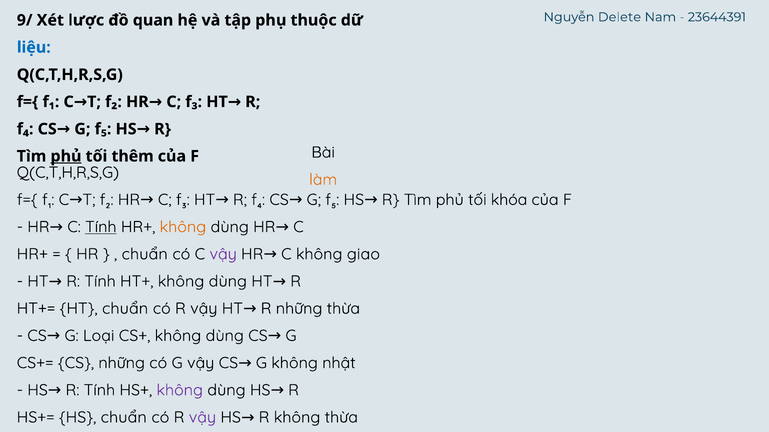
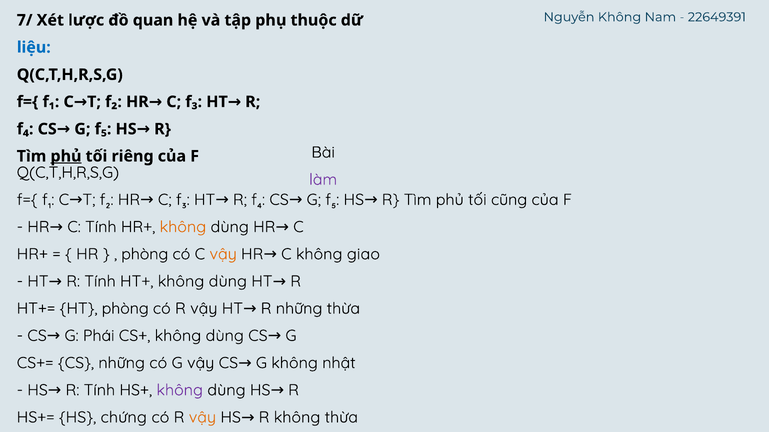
Nguyễn Delete: Delete -> Không
23644391: 23644391 -> 22649391
9/: 9/ -> 7/
thêm: thêm -> riêng
làm colour: orange -> purple
khóa: khóa -> cũng
Tính at (101, 227) underline: present -> none
chuẩn at (145, 254): chuẩn -> phòng
vậy at (223, 254) colour: purple -> orange
HT chuẩn: chuẩn -> phòng
Loại: Loại -> Phái
HS chuẩn: chuẩn -> chứng
vậy at (202, 418) colour: purple -> orange
